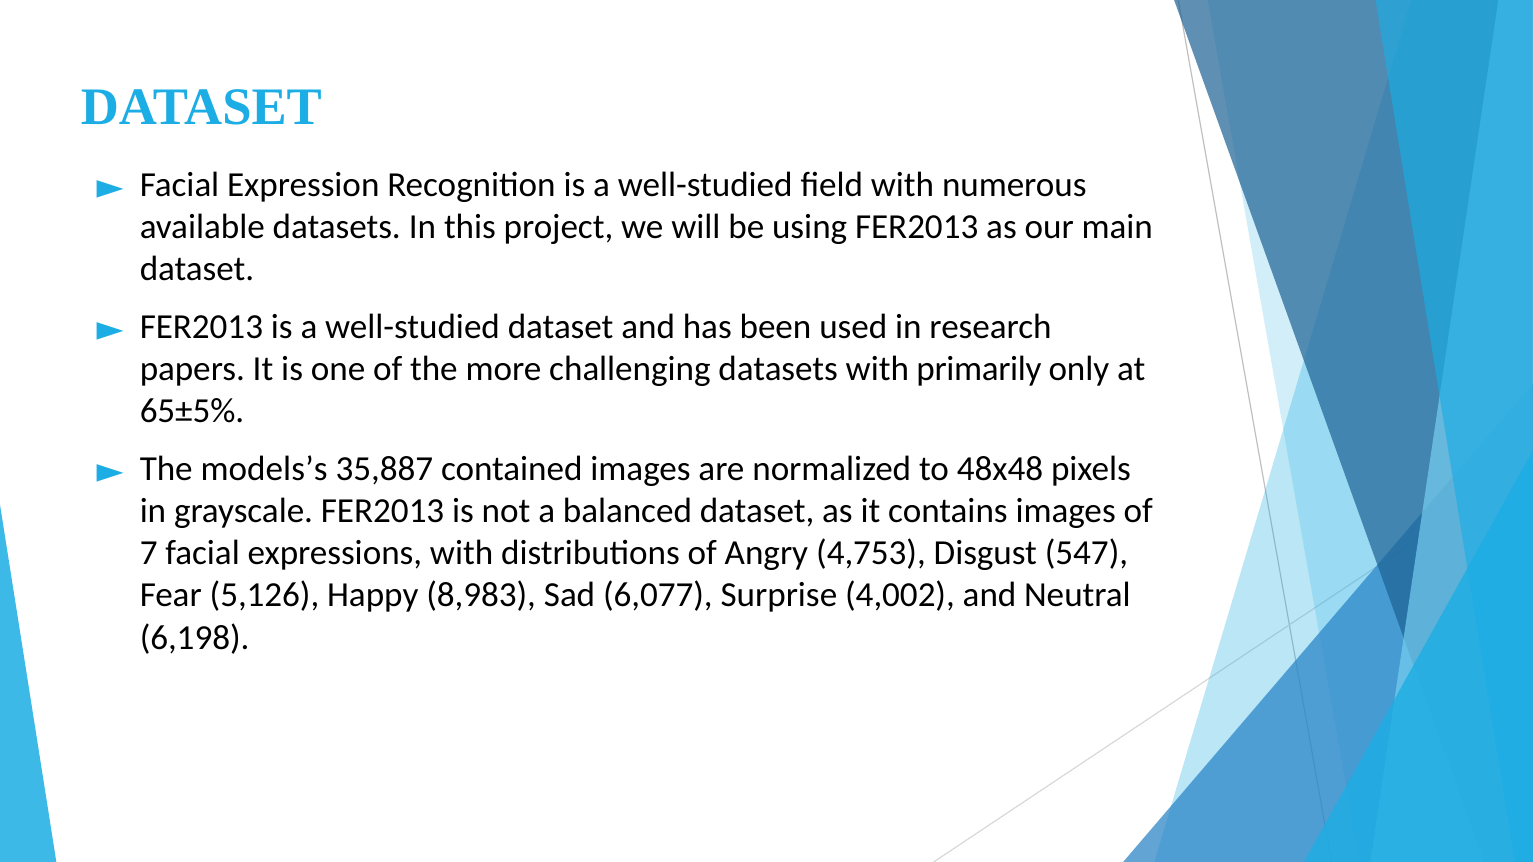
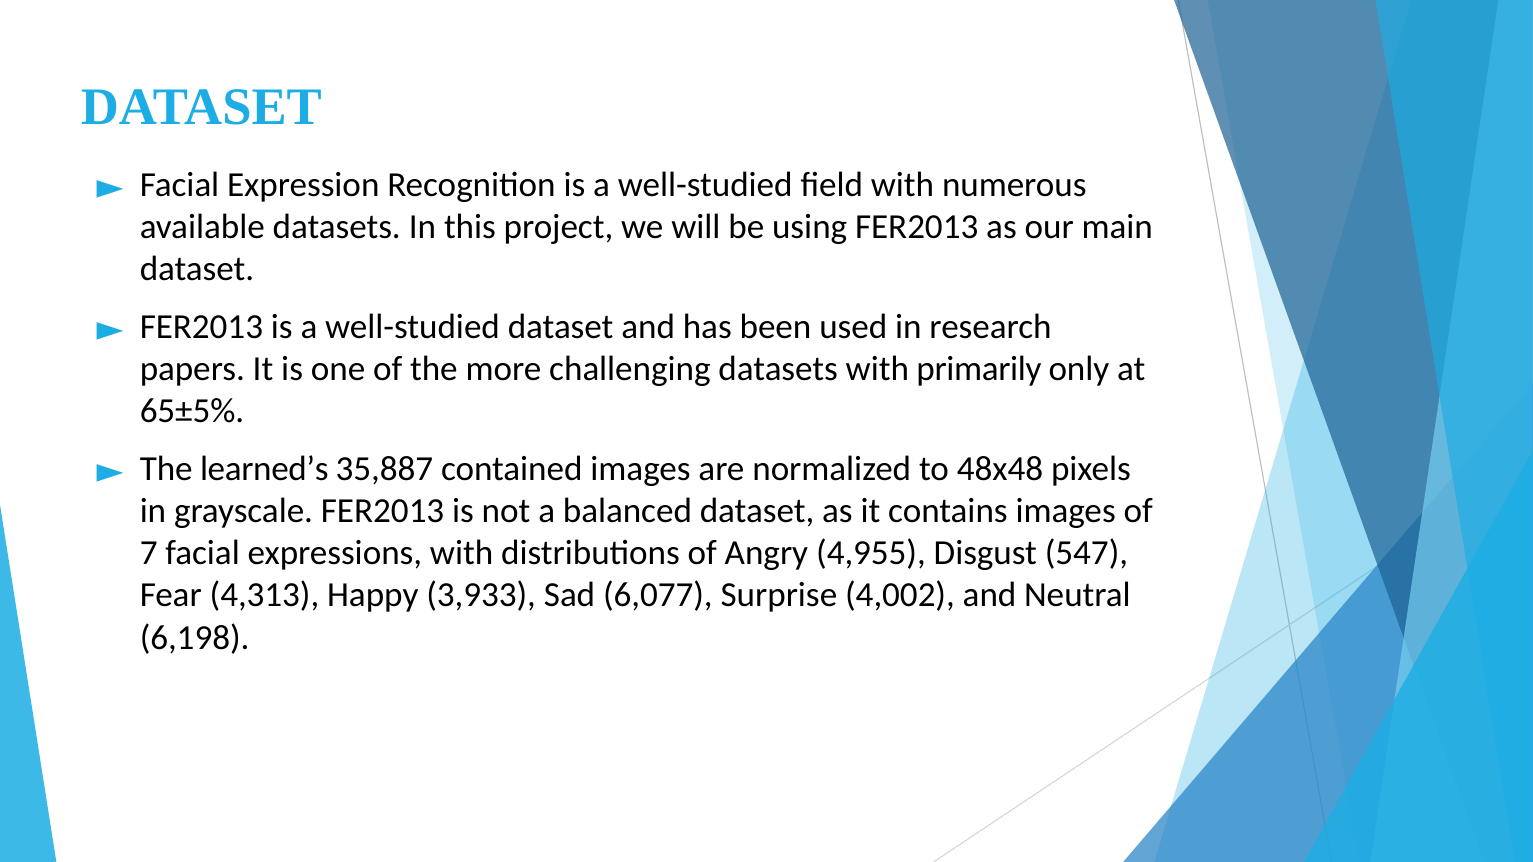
models’s: models’s -> learned’s
4,753: 4,753 -> 4,955
5,126: 5,126 -> 4,313
8,983: 8,983 -> 3,933
